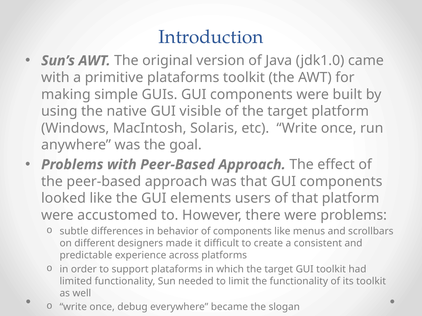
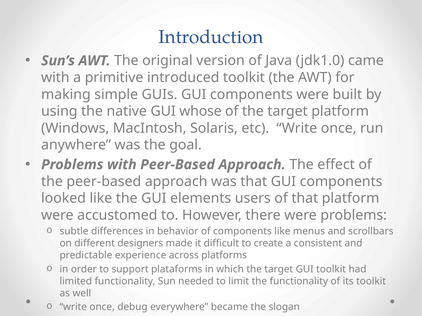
primitive plataforms: plataforms -> introduced
visible: visible -> whose
